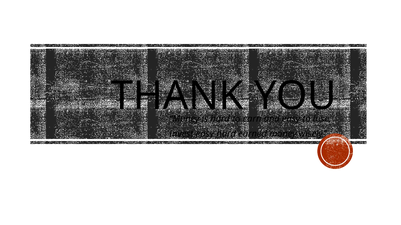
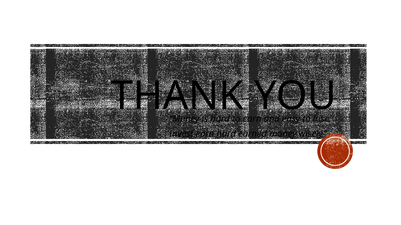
Invest easy: easy -> earn
